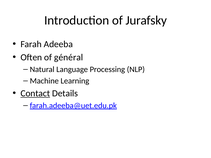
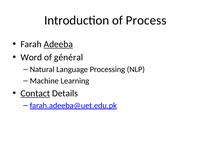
Jurafsky: Jurafsky -> Process
Adeeba underline: none -> present
Often: Often -> Word
